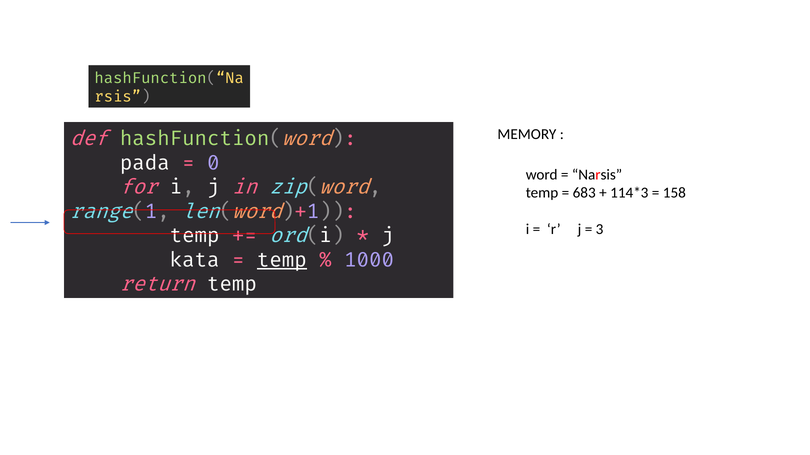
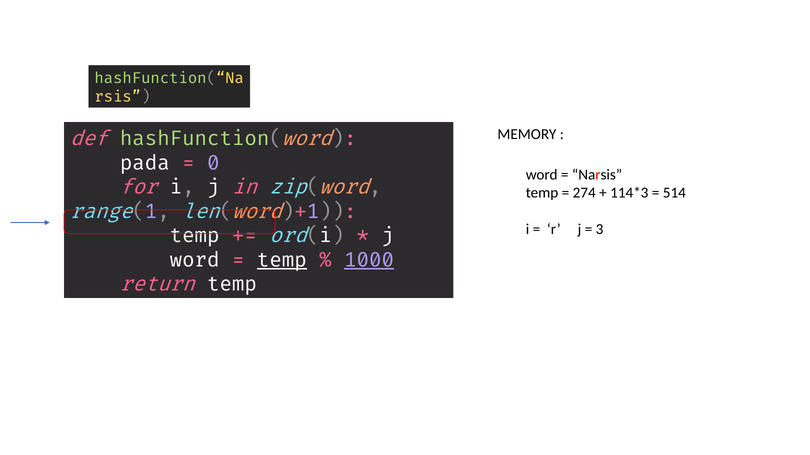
683: 683 -> 274
158: 158 -> 514
kata at (195, 260): kata -> word
1000 underline: none -> present
